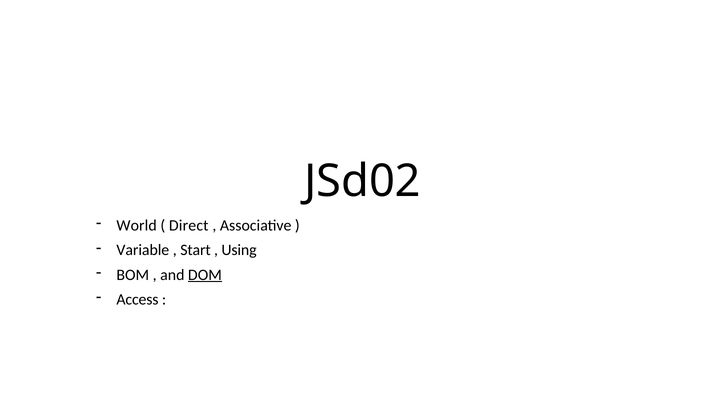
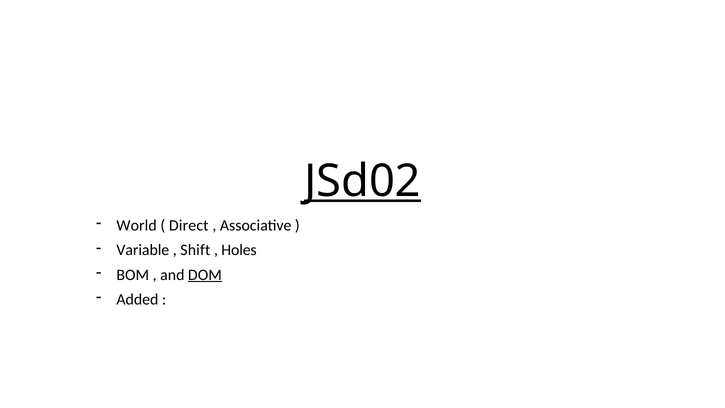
JSd02 underline: none -> present
Start: Start -> Shift
Using: Using -> Holes
Access: Access -> Added
